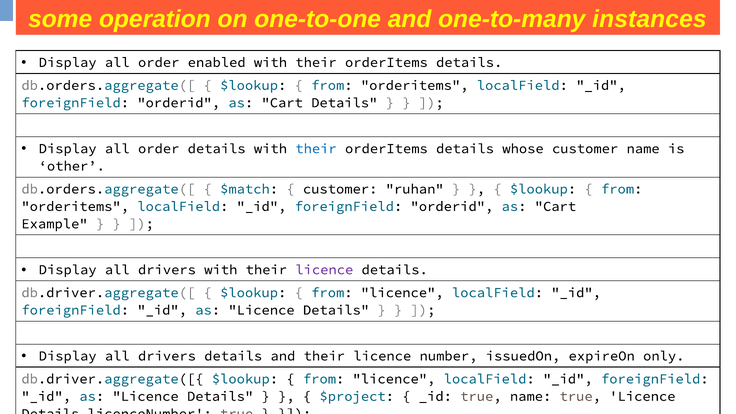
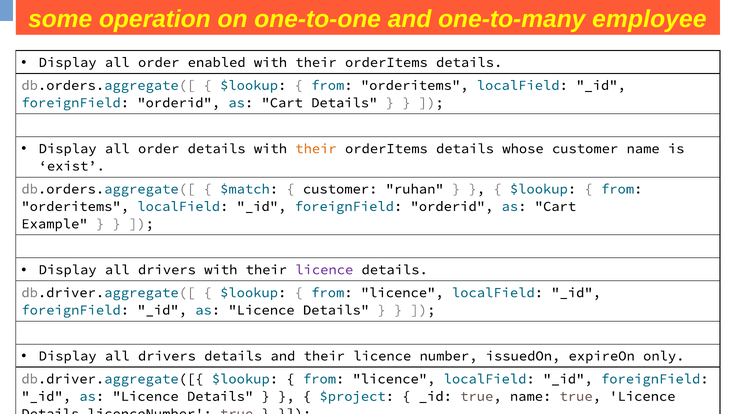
instances: instances -> employee
their at (316, 149) colour: blue -> orange
other: other -> exist
